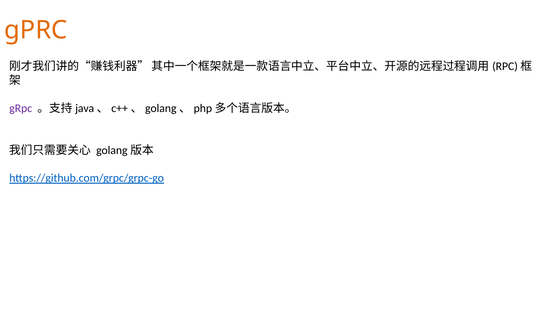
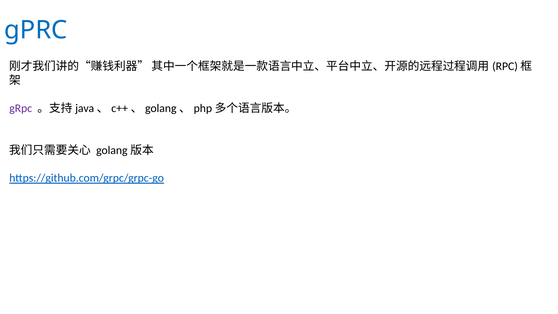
gPRC colour: orange -> blue
